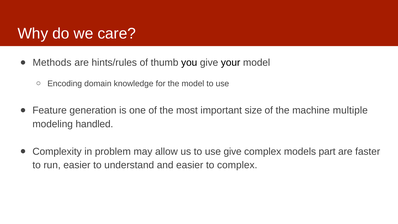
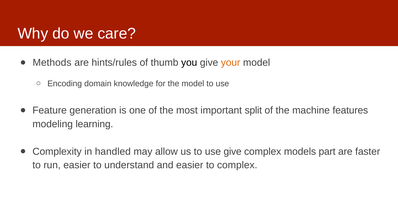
your colour: black -> orange
size: size -> split
multiple: multiple -> features
handled: handled -> learning
problem: problem -> handled
